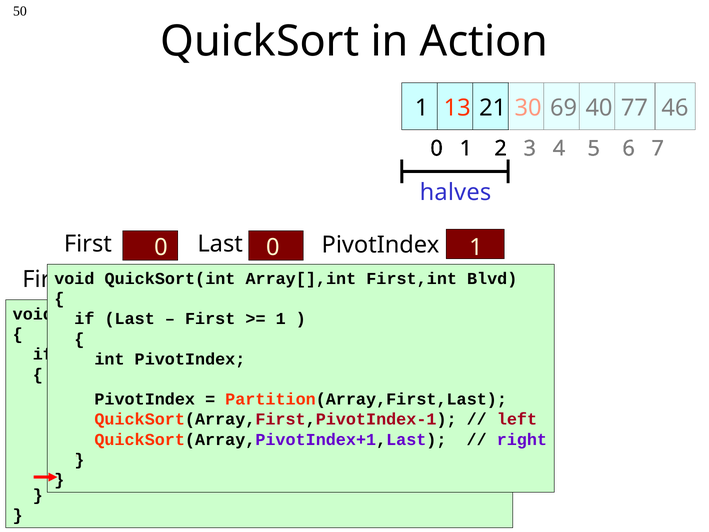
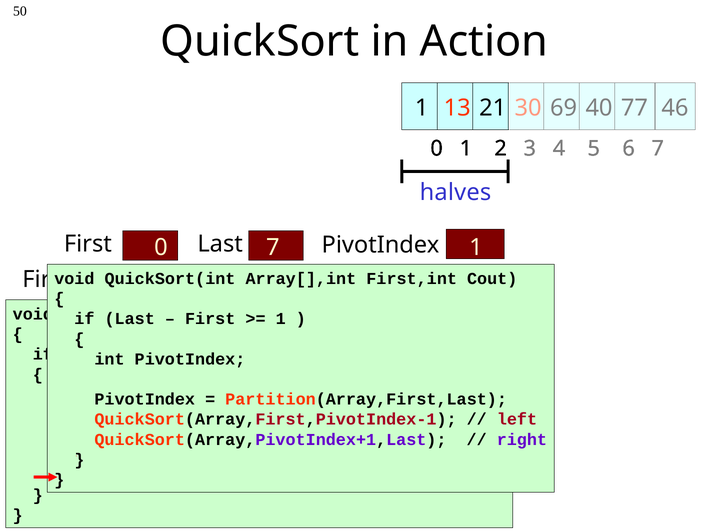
0 at (273, 247): 0 -> 7
Blvd: Blvd -> Cout
